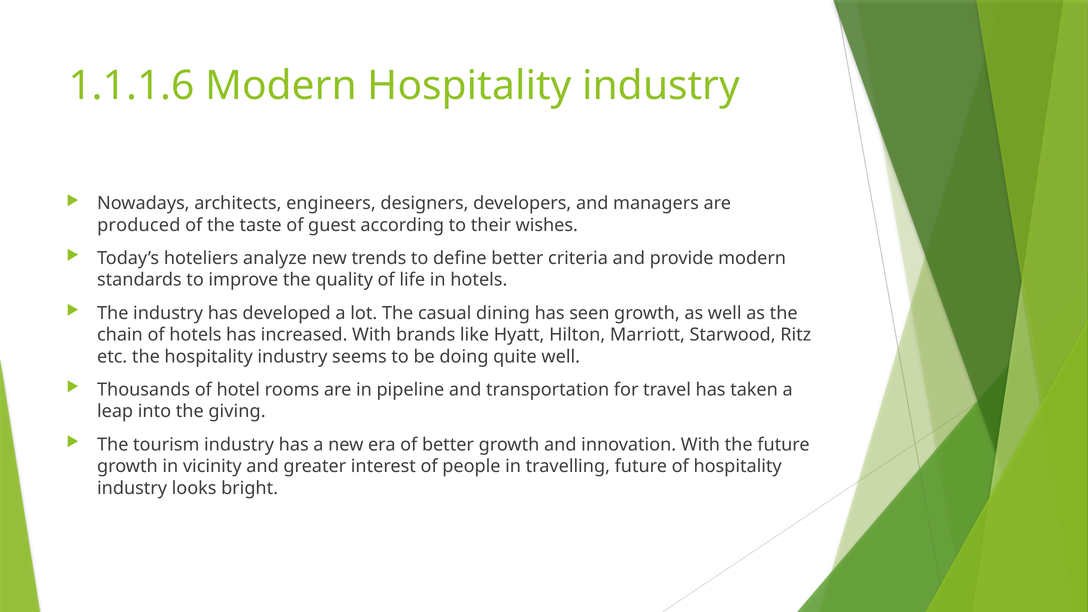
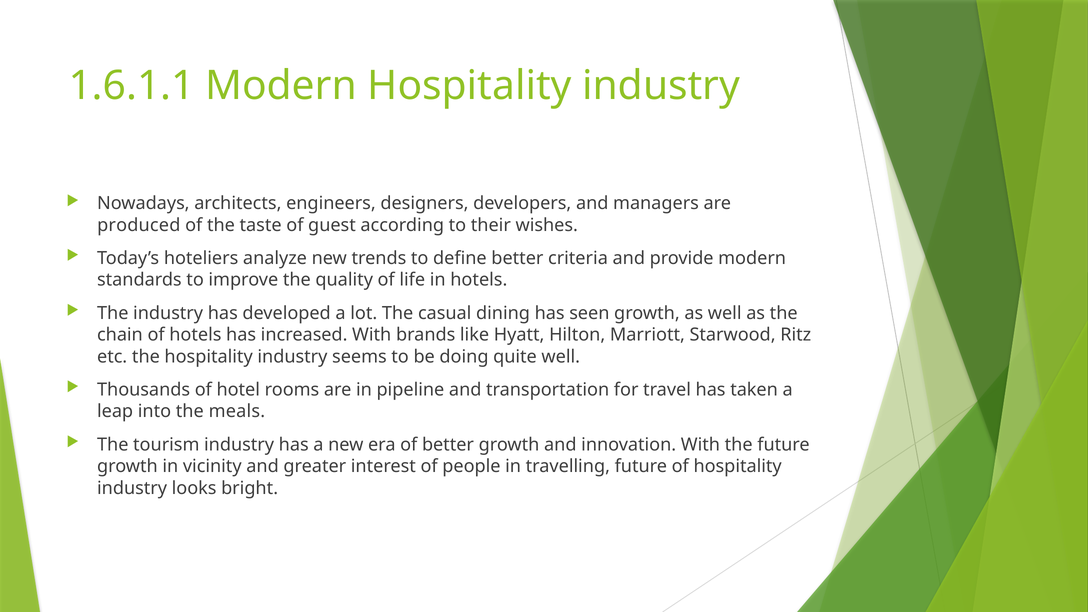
1.1.1.6: 1.1.1.6 -> 1.6.1.1
giving: giving -> meals
